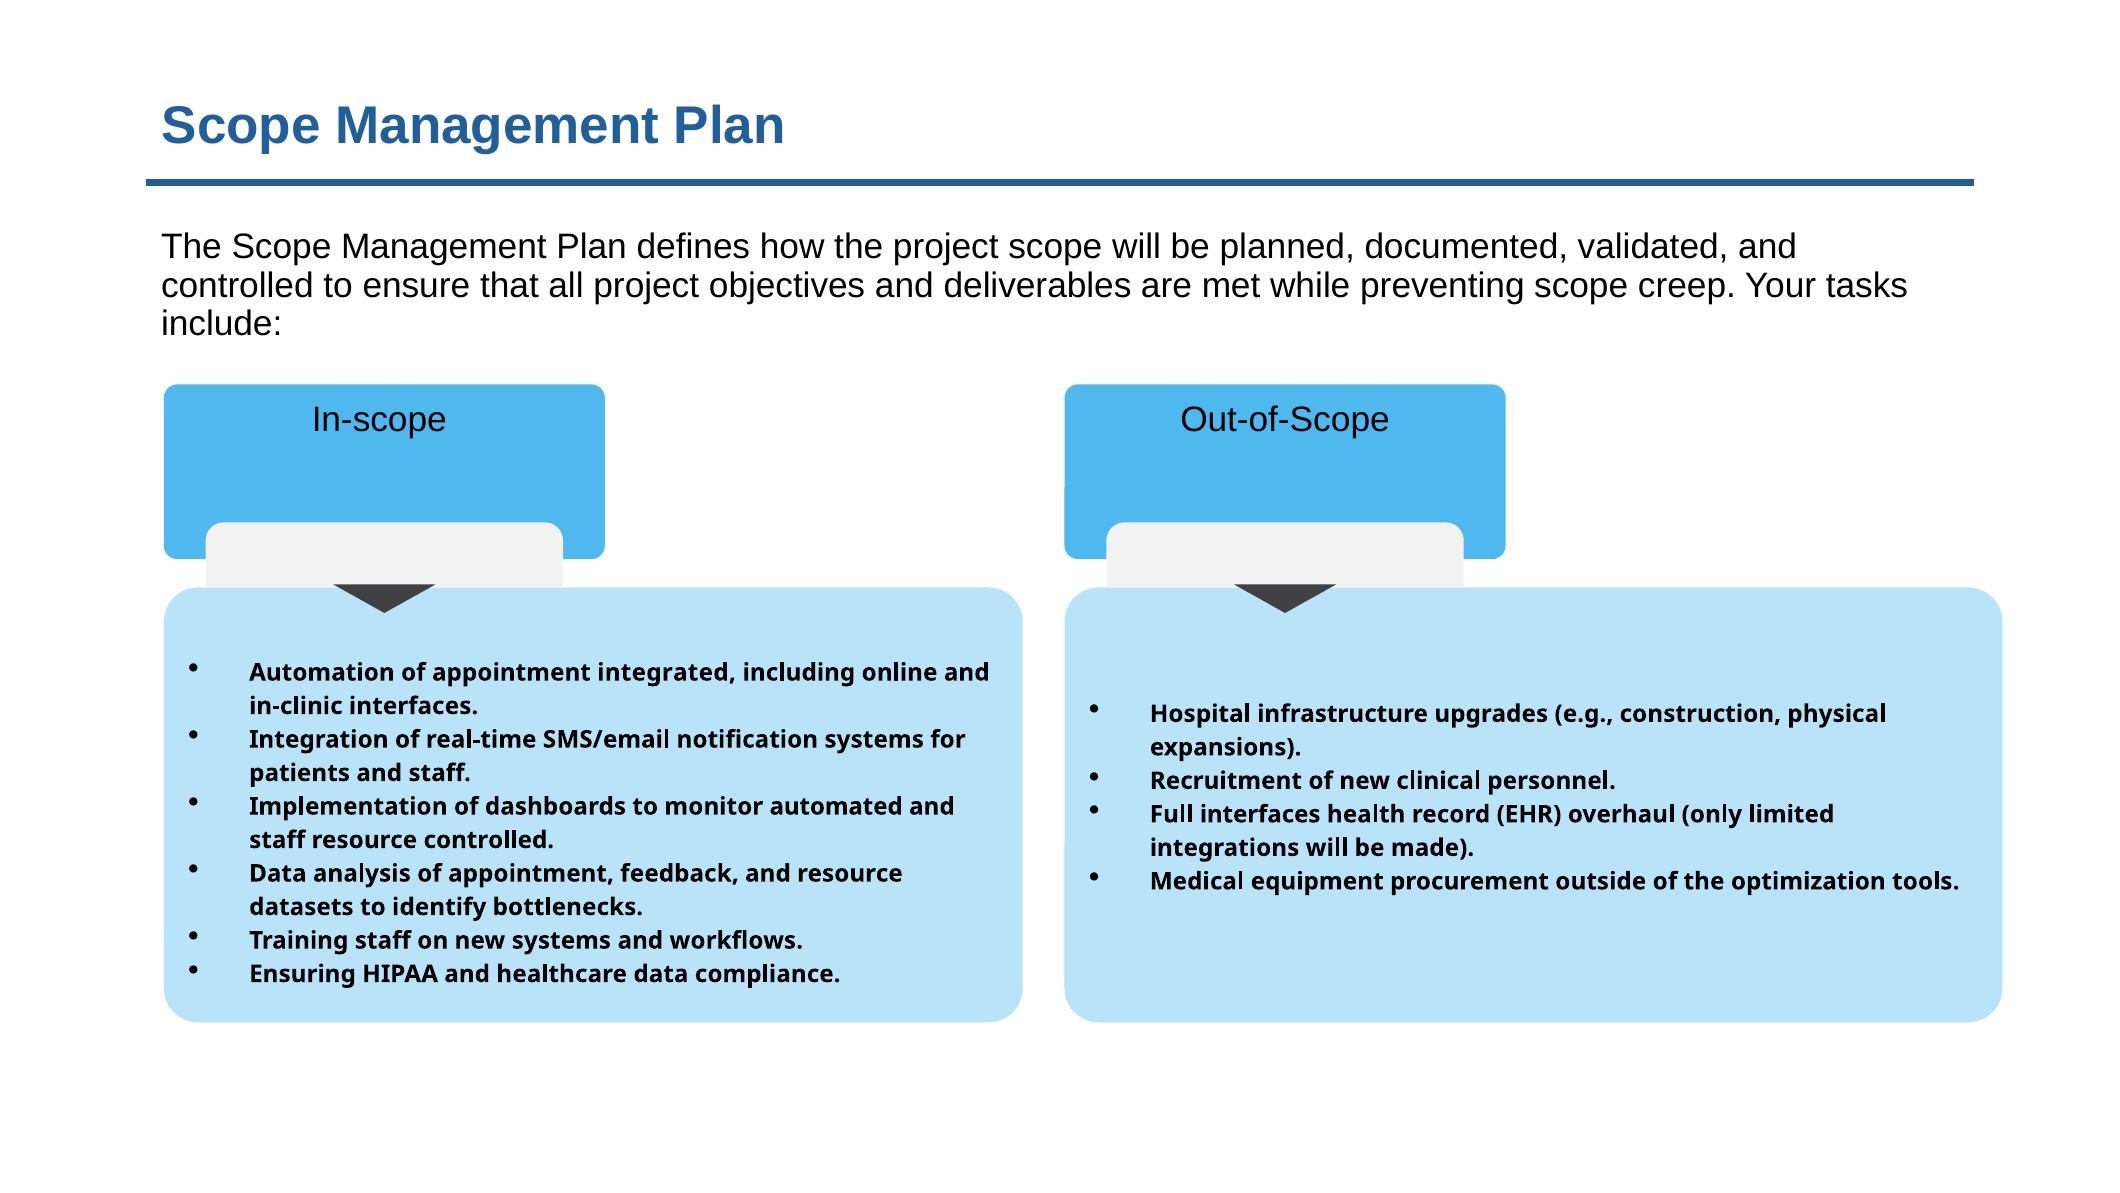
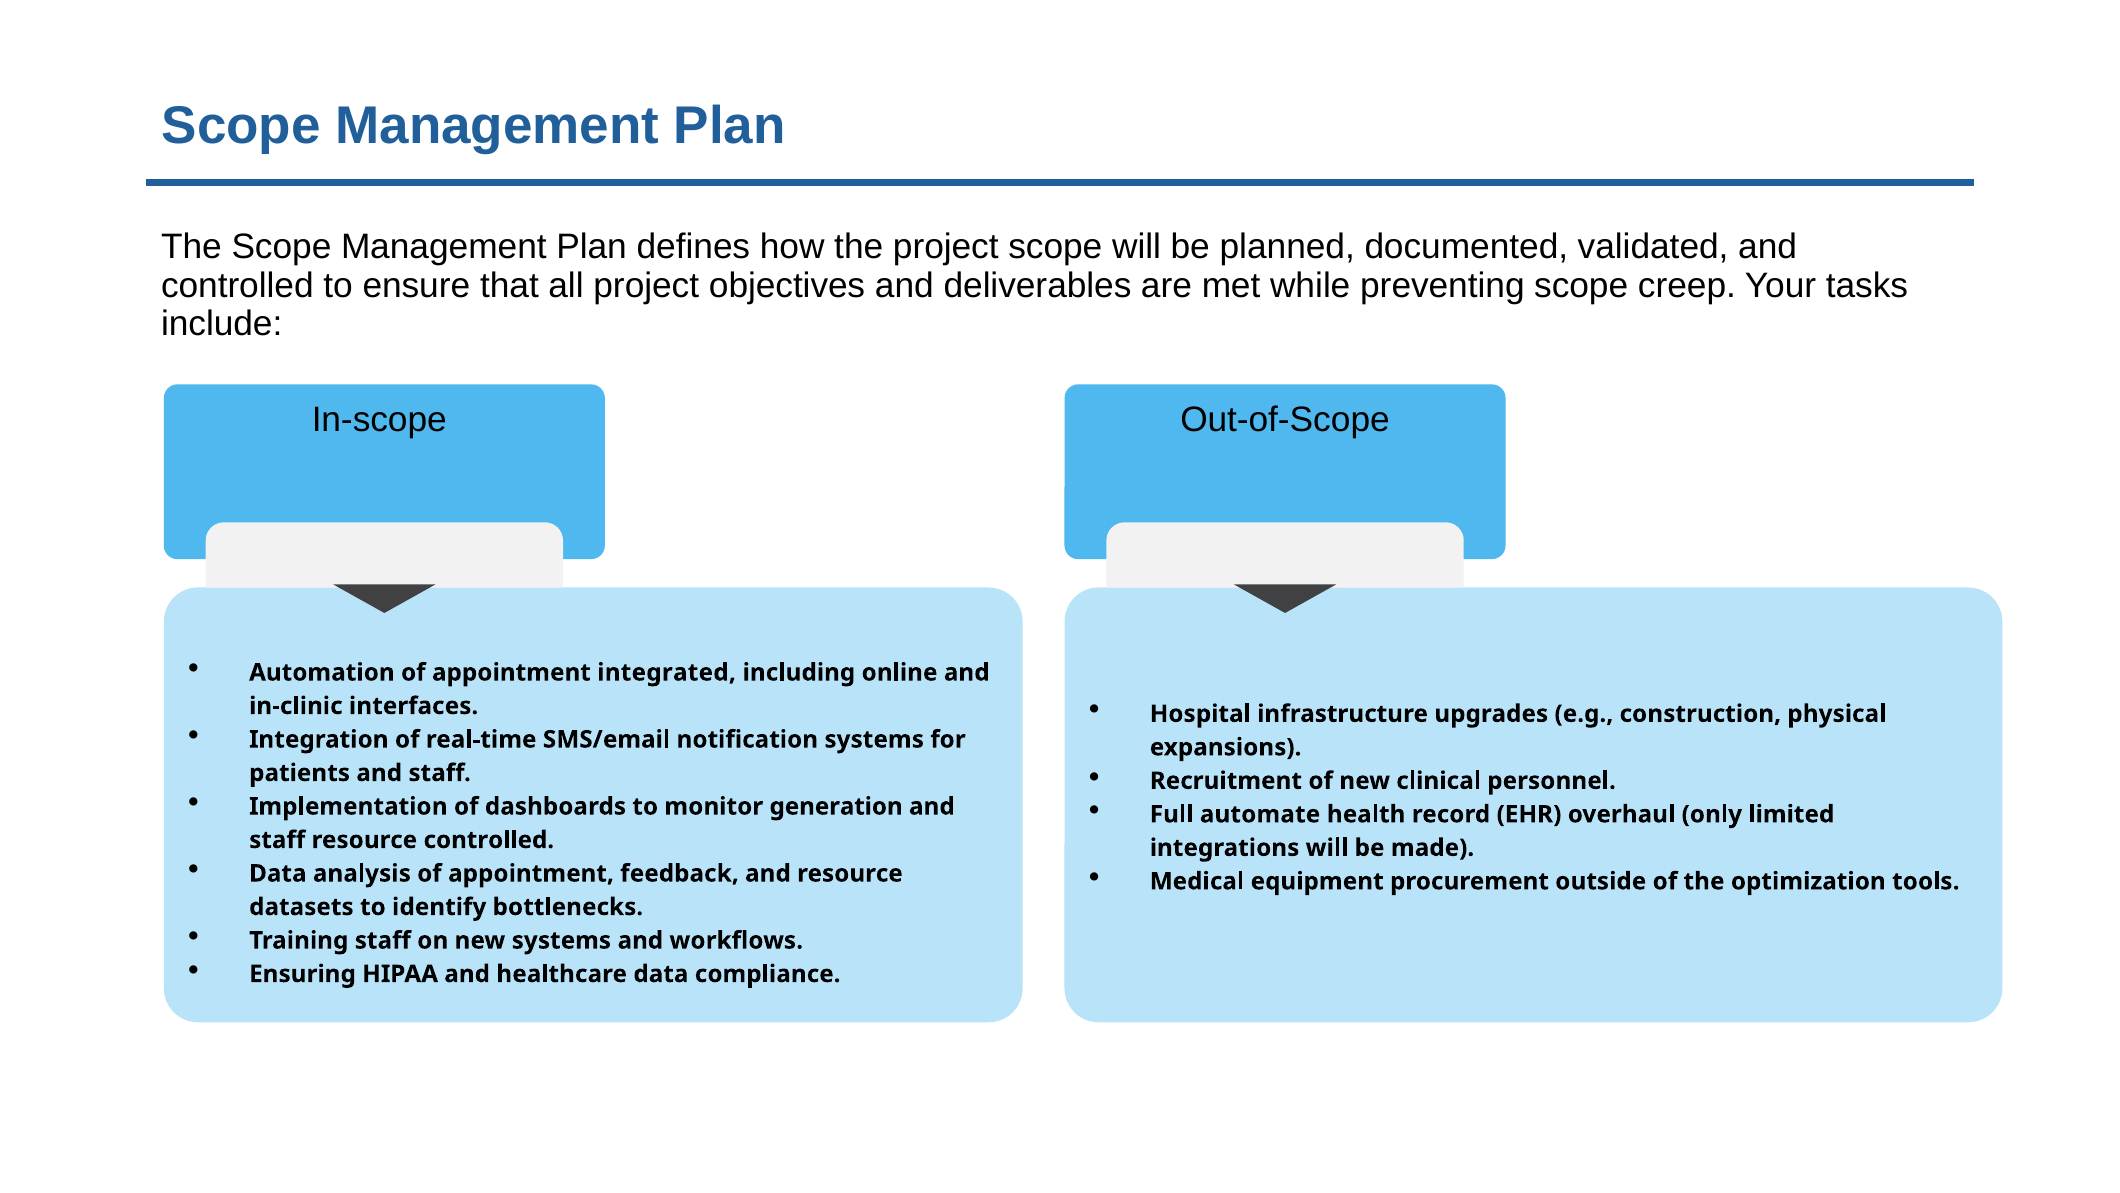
automated: automated -> generation
Full interfaces: interfaces -> automate
